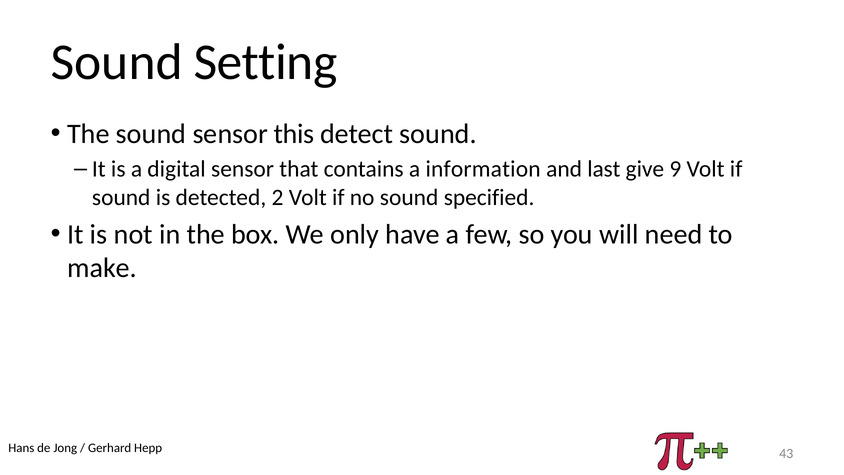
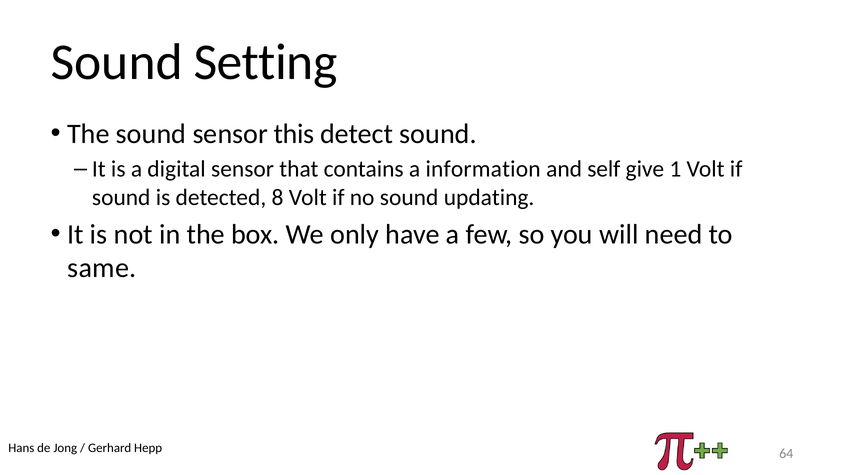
last: last -> self
9: 9 -> 1
2: 2 -> 8
specified: specified -> updating
make: make -> same
43: 43 -> 64
